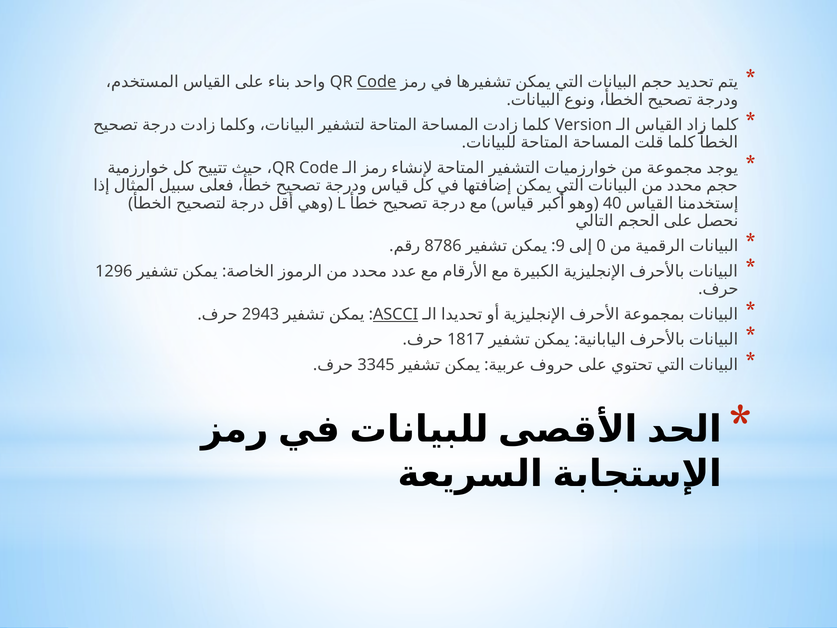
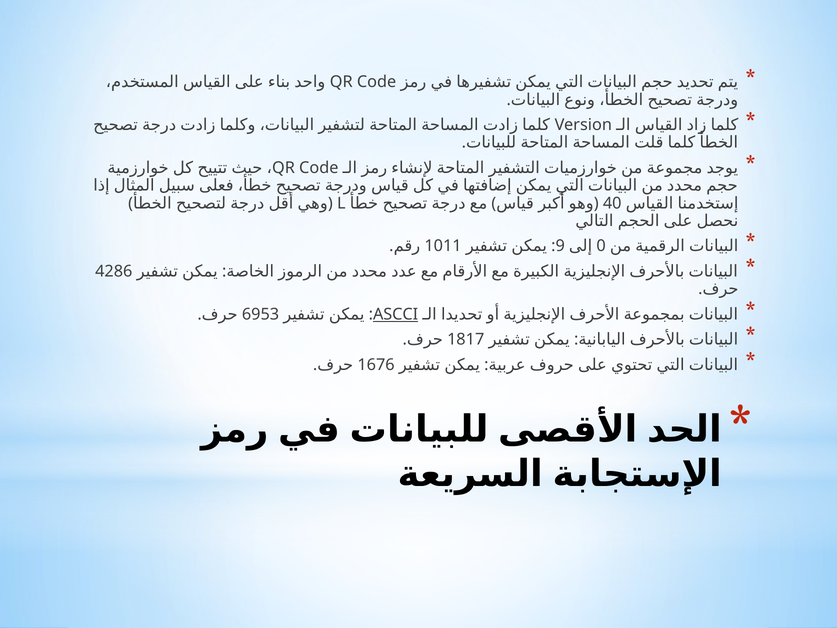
Code at (377, 82) underline: present -> none
8786: 8786 -> 1011
1296: 1296 -> 4286
2943: 2943 -> 6953
3345: 3345 -> 1676
